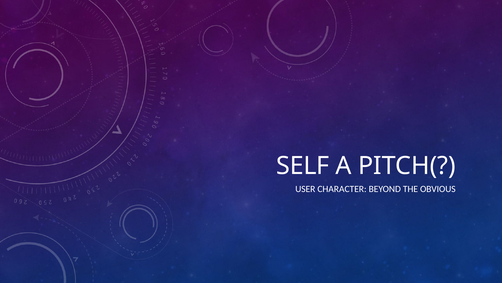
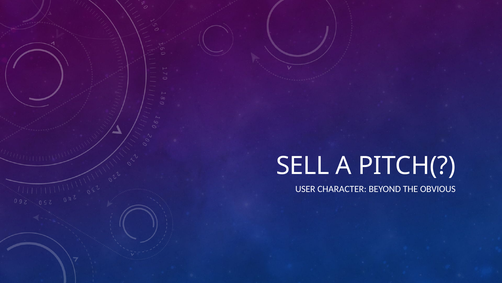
SELF: SELF -> SELL
